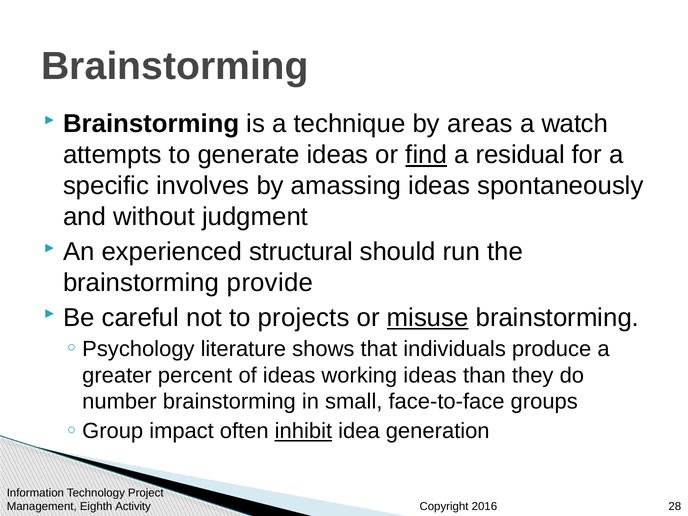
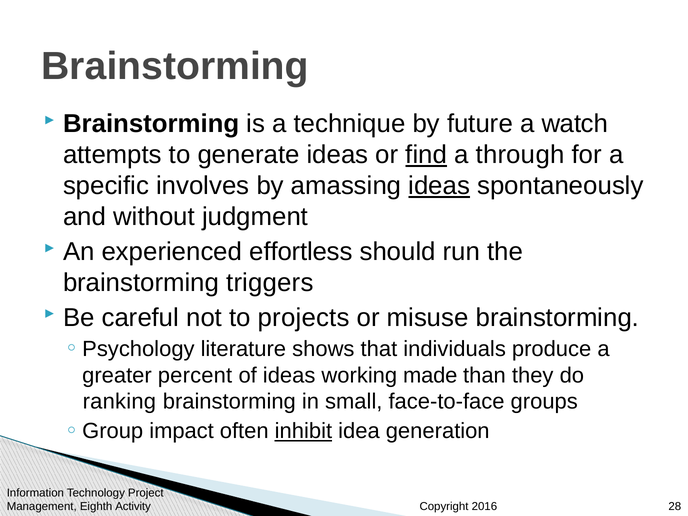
areas: areas -> future
residual: residual -> through
ideas at (439, 186) underline: none -> present
structural: structural -> effortless
provide: provide -> triggers
misuse underline: present -> none
working ideas: ideas -> made
number: number -> ranking
